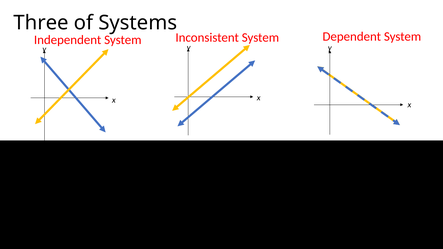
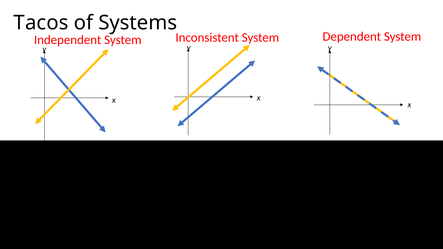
Three: Three -> Tacos
